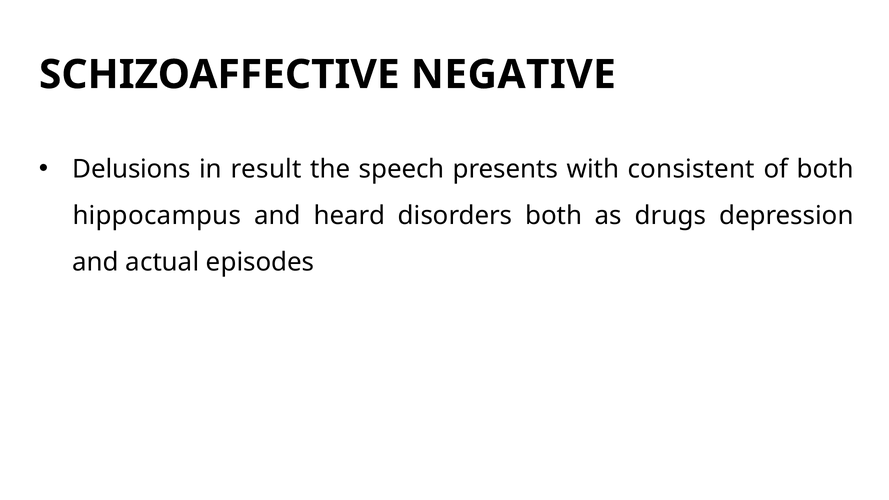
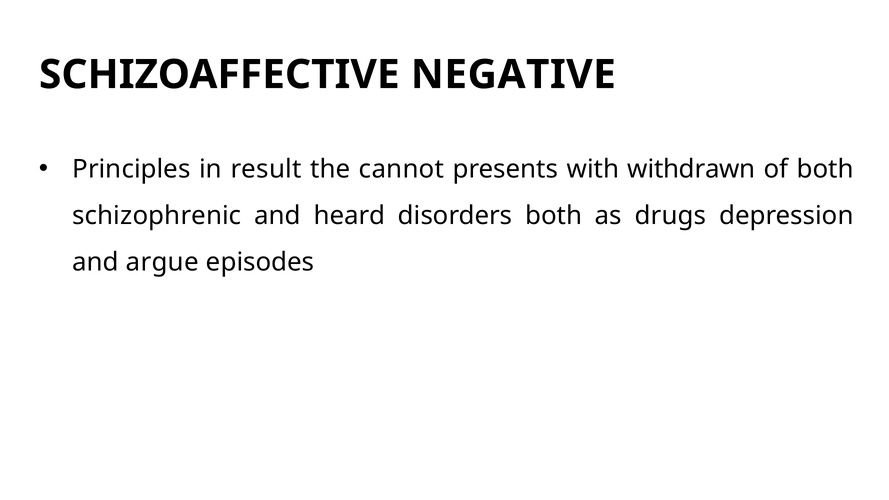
Delusions: Delusions -> Principles
speech: speech -> cannot
consistent: consistent -> withdrawn
hippocampus: hippocampus -> schizophrenic
actual: actual -> argue
